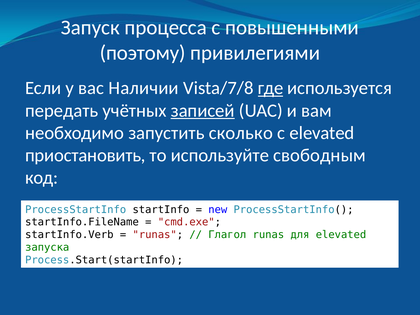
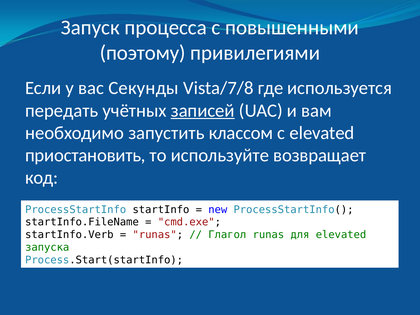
Наличии: Наличии -> Секунды
где underline: present -> none
сколько: сколько -> классом
свободным: свободным -> возвращает
